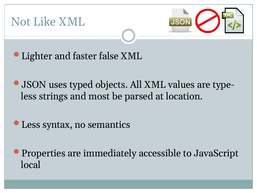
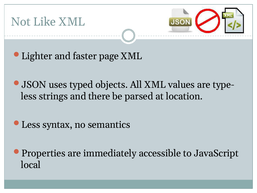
false: false -> page
most: most -> there
